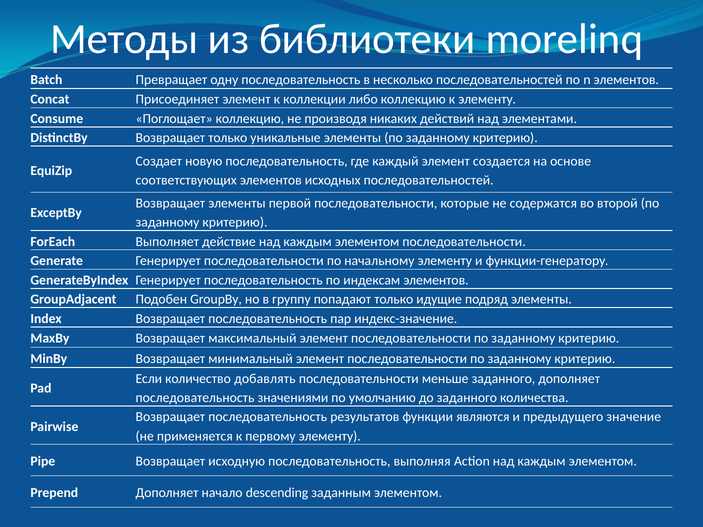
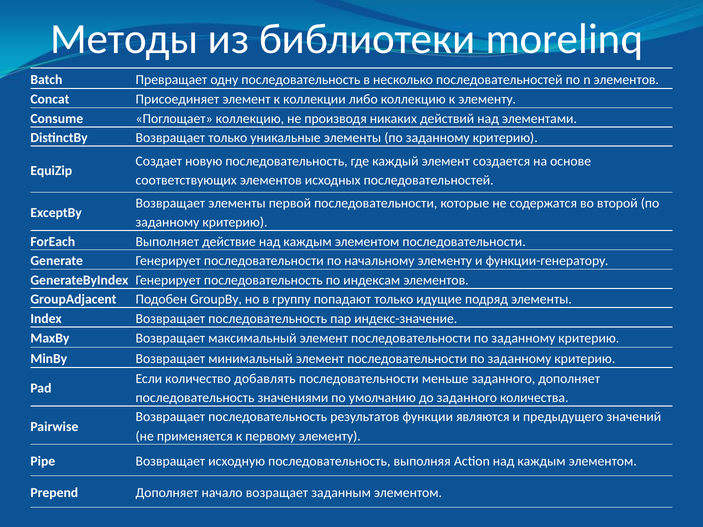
значение: значение -> значений
descending: descending -> возращает
